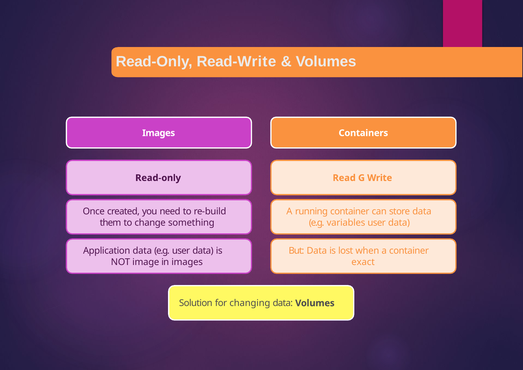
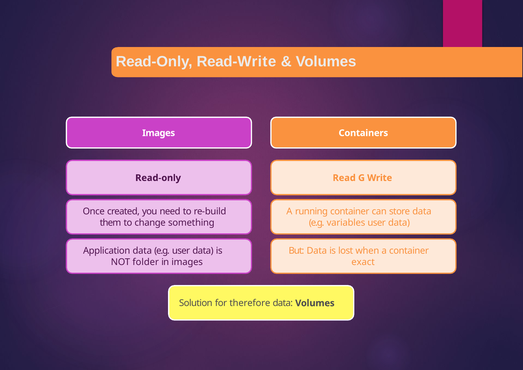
image: image -> folder
changing: changing -> therefore
